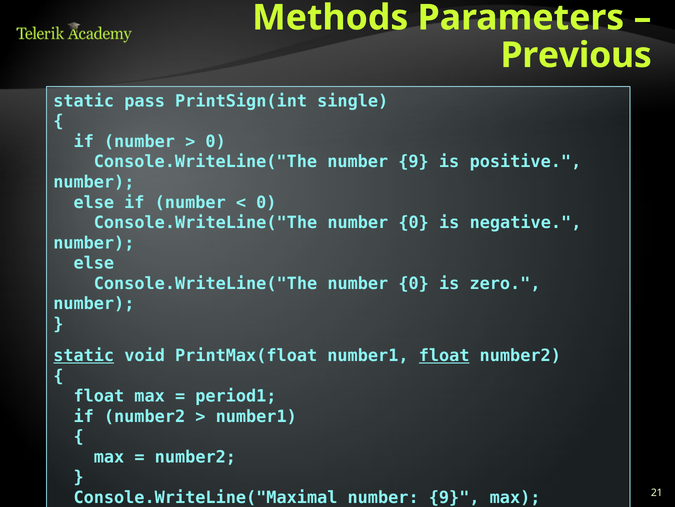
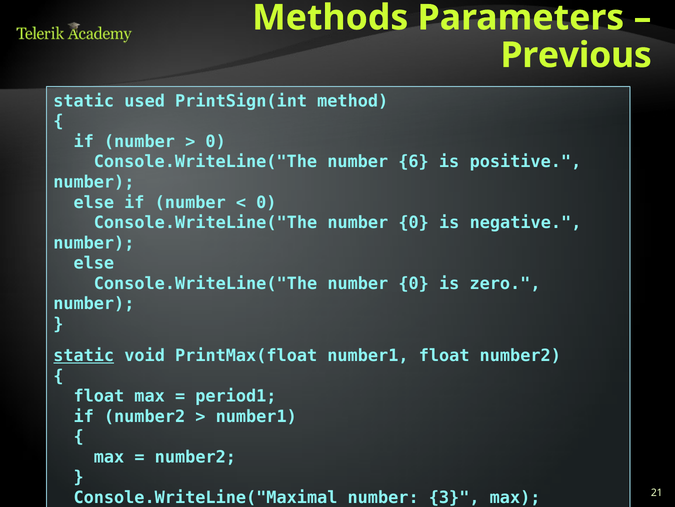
pass: pass -> used
single: single -> method
Console.WriteLine("The number 9: 9 -> 6
float at (444, 355) underline: present -> none
Console.WriteLine("Maximal number 9: 9 -> 3
